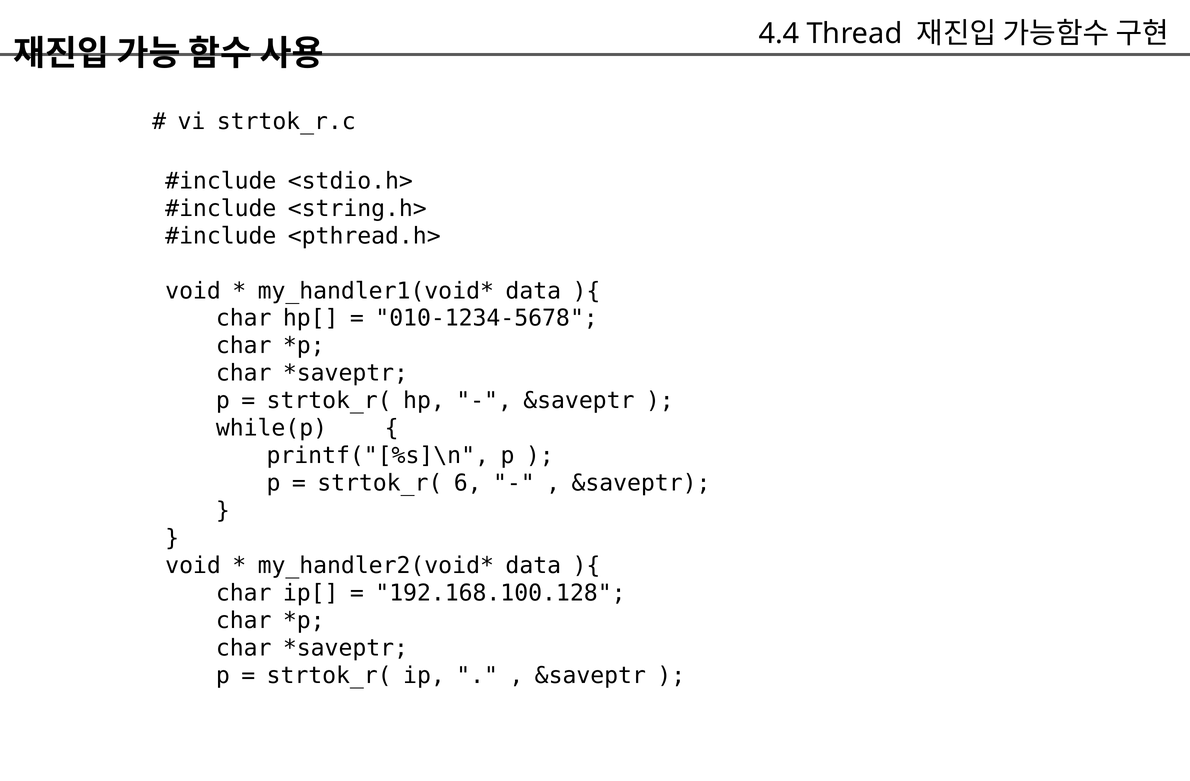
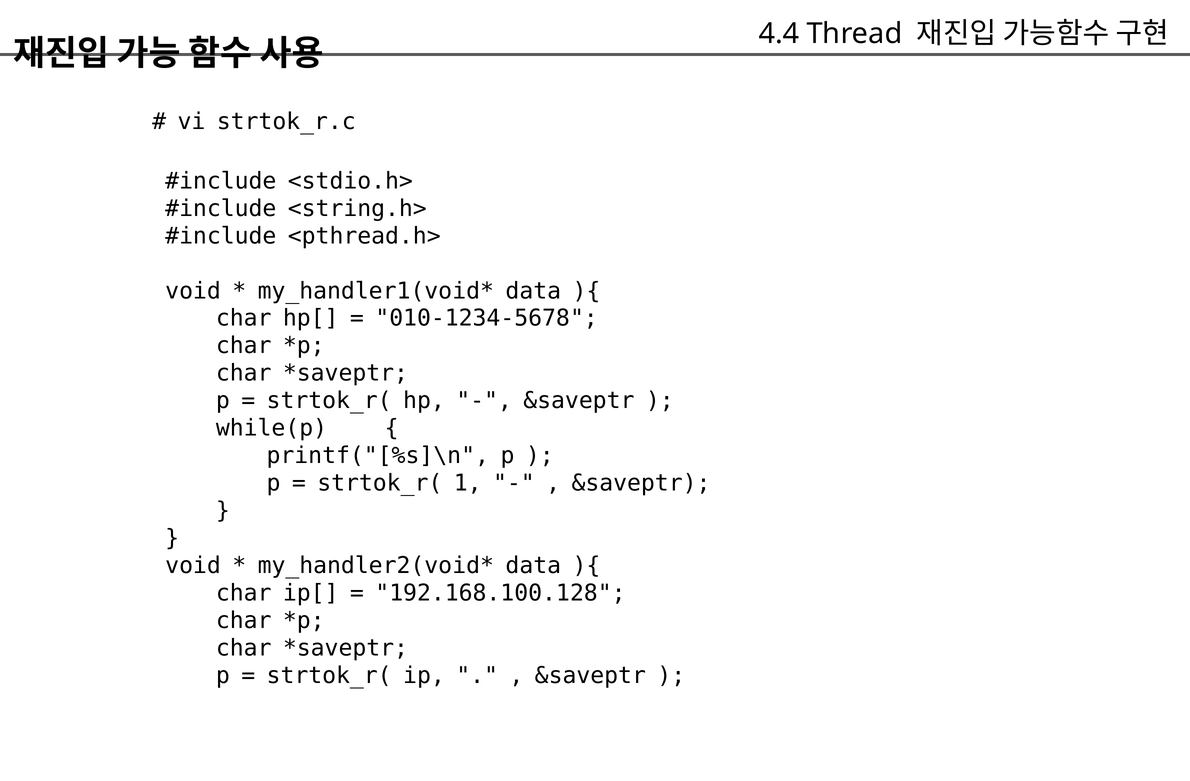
6: 6 -> 1
